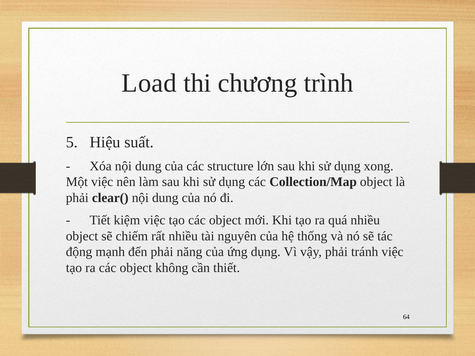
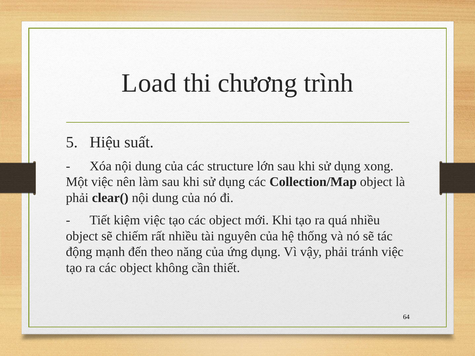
đến phải: phải -> theo
